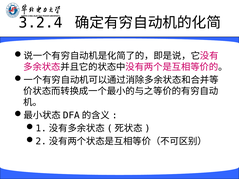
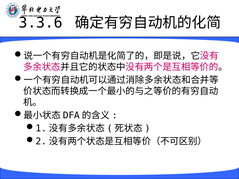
3.2.4: 3.2.4 -> 3.3.6
